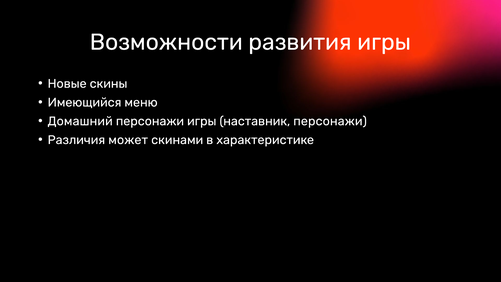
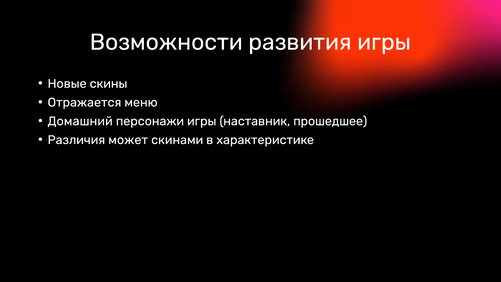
Имеющийся: Имеющийся -> Отражается
наставник персонажи: персонажи -> прошедшее
